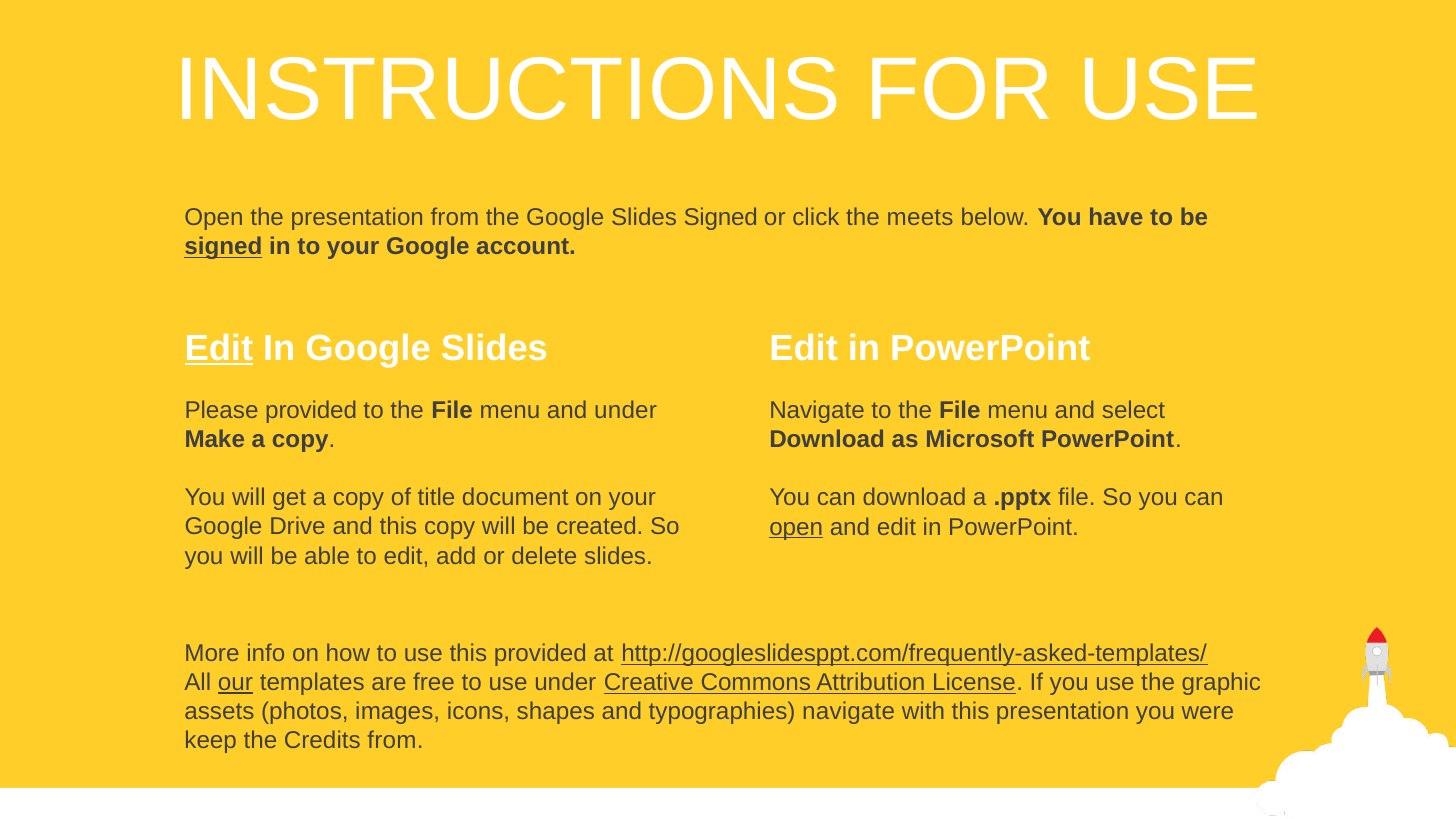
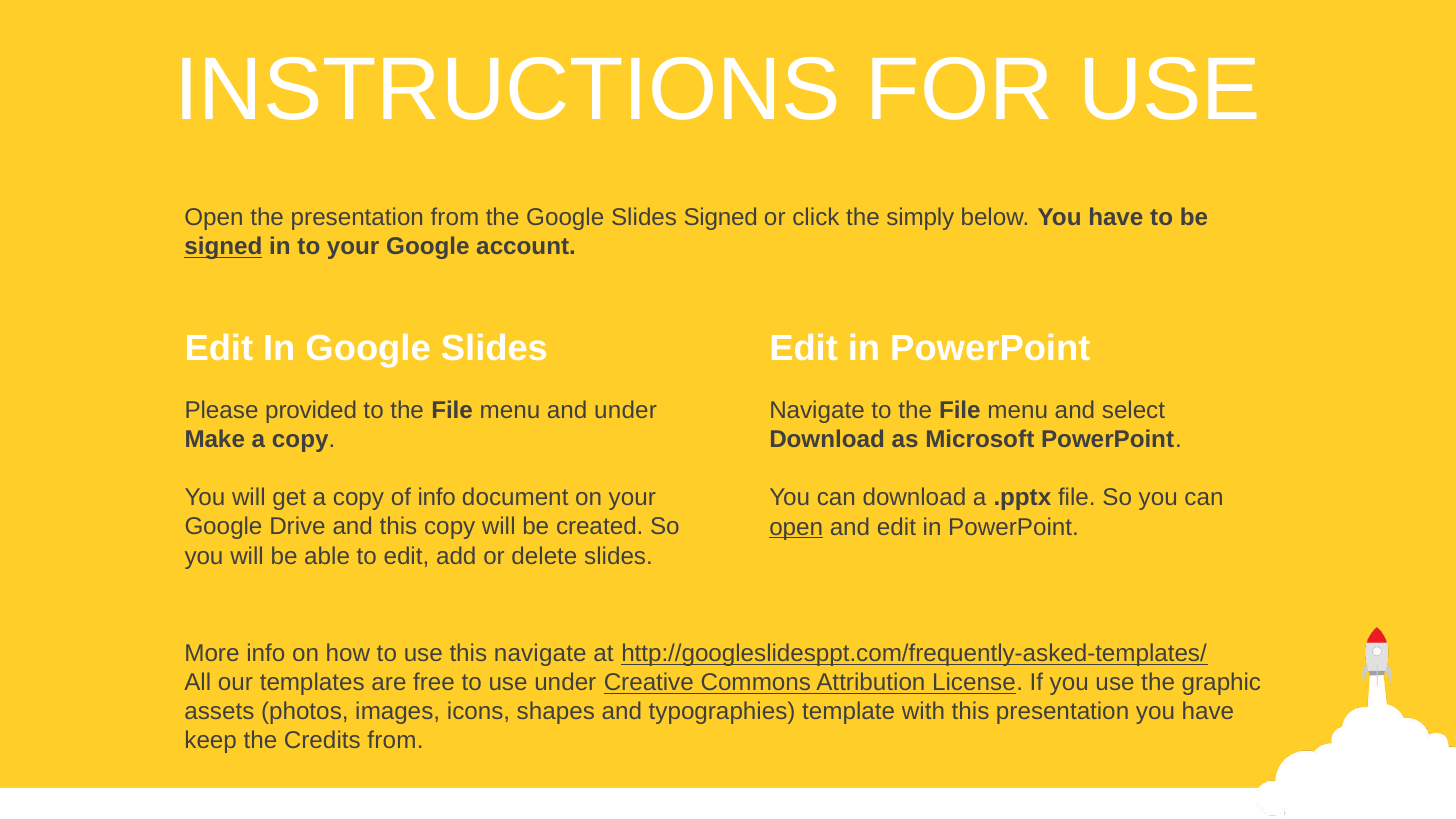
meets: meets -> simply
Edit at (219, 348) underline: present -> none
of title: title -> info
this provided: provided -> navigate
our underline: present -> none
typographies navigate: navigate -> template
presentation you were: were -> have
